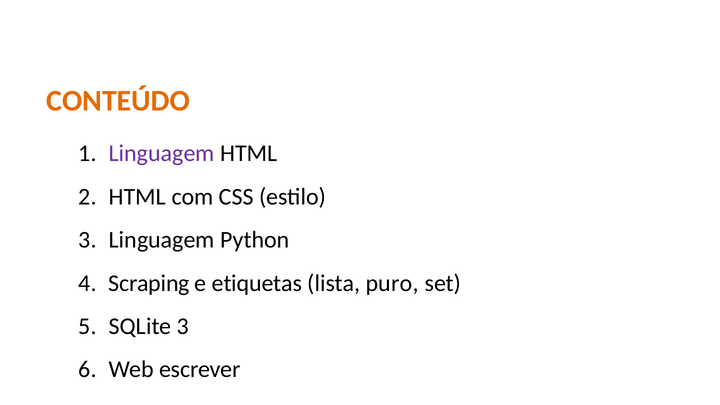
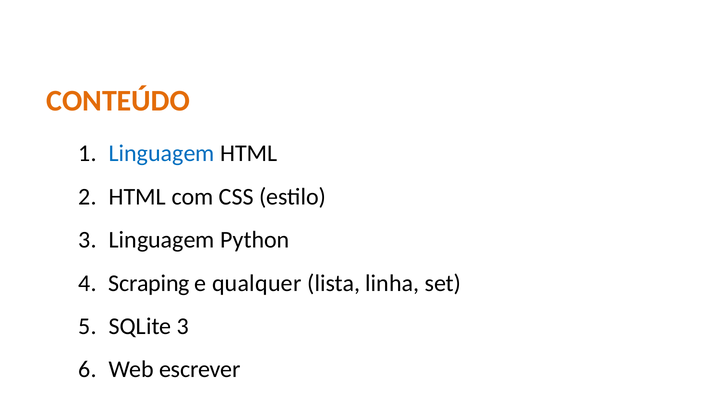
Linguagem at (162, 153) colour: purple -> blue
etiquetas: etiquetas -> qualquer
puro: puro -> linha
